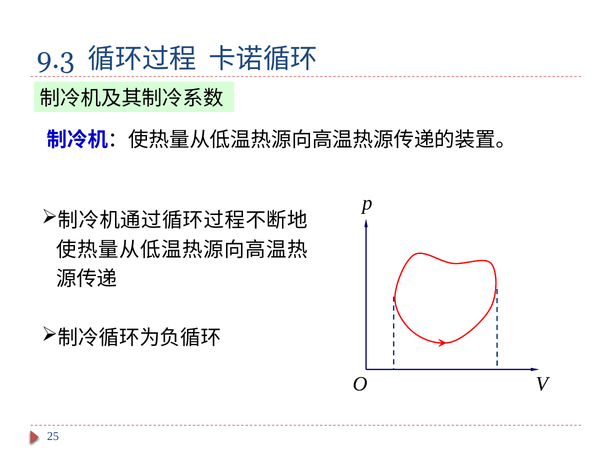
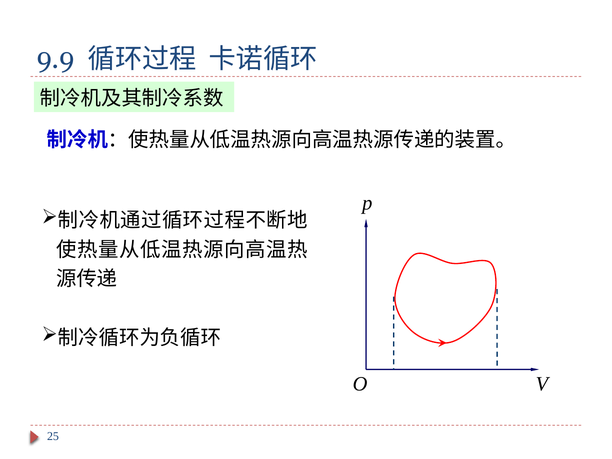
9.3: 9.3 -> 9.9
